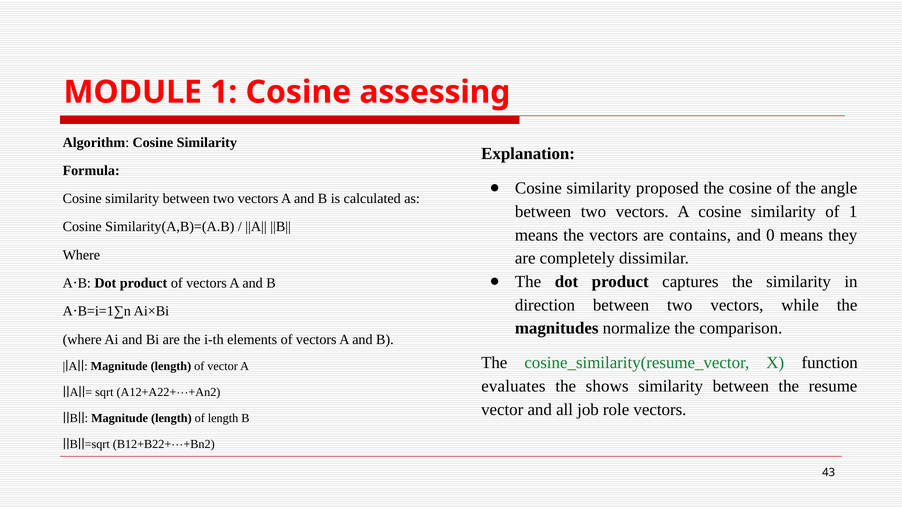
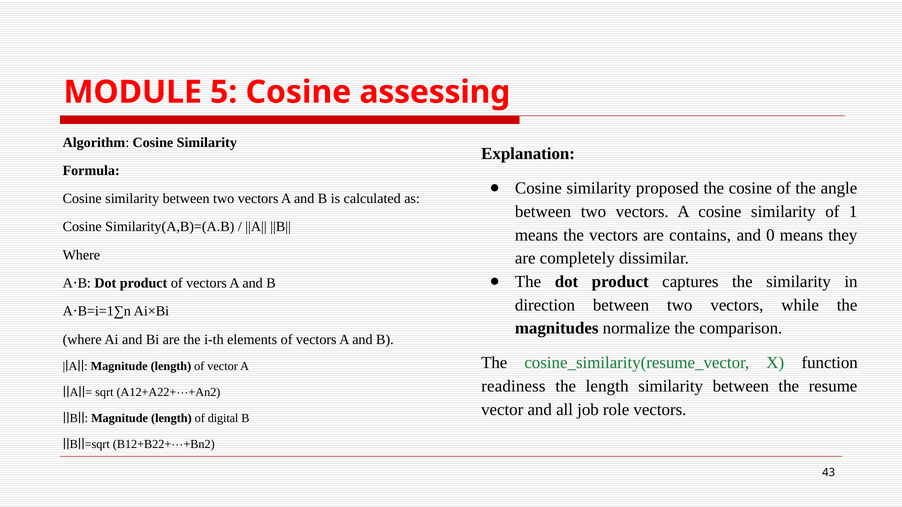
MODULE 1: 1 -> 5
evaluates: evaluates -> readiness
the shows: shows -> length
of length: length -> digital
